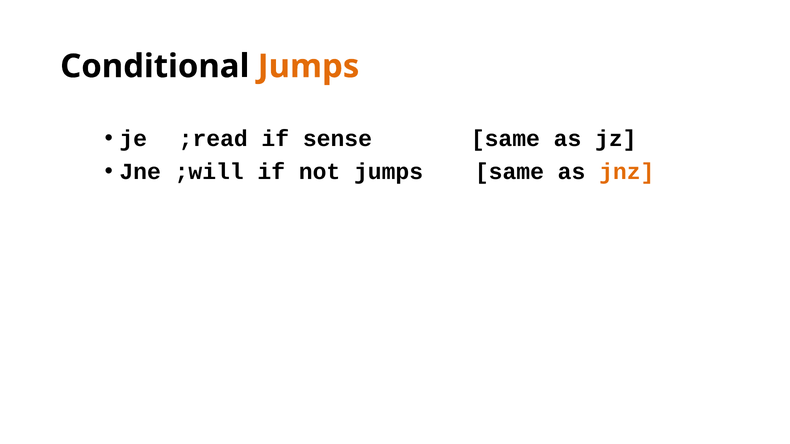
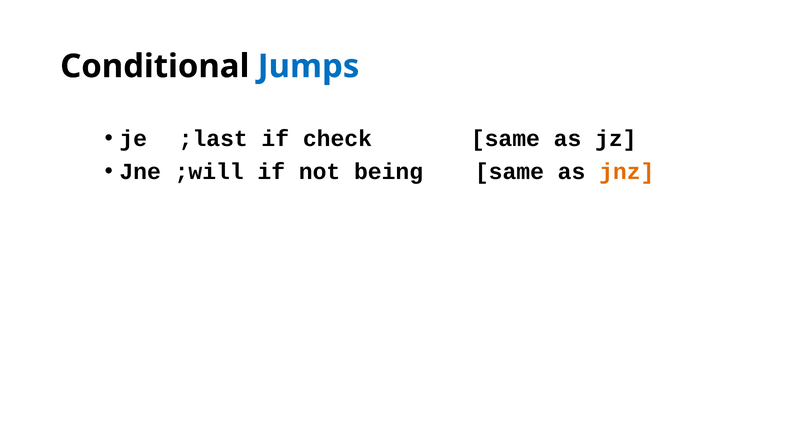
Jumps at (309, 66) colour: orange -> blue
;read: ;read -> ;last
sense: sense -> check
not jumps: jumps -> being
